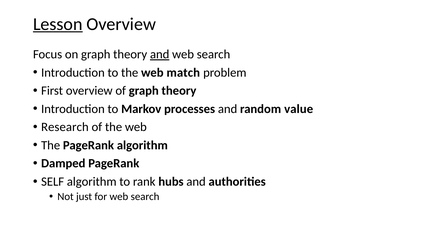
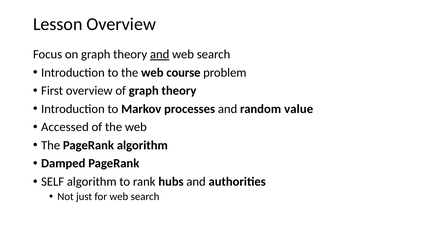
Lesson underline: present -> none
match: match -> course
Research: Research -> Accessed
